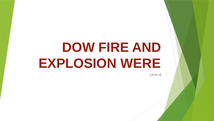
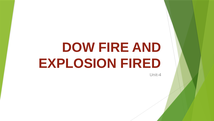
WERE: WERE -> FIRED
